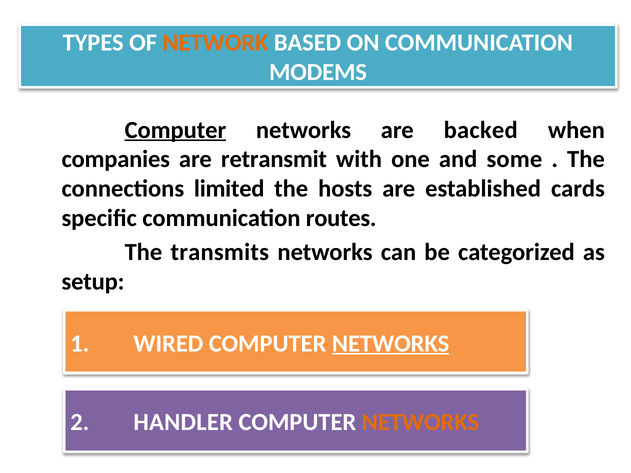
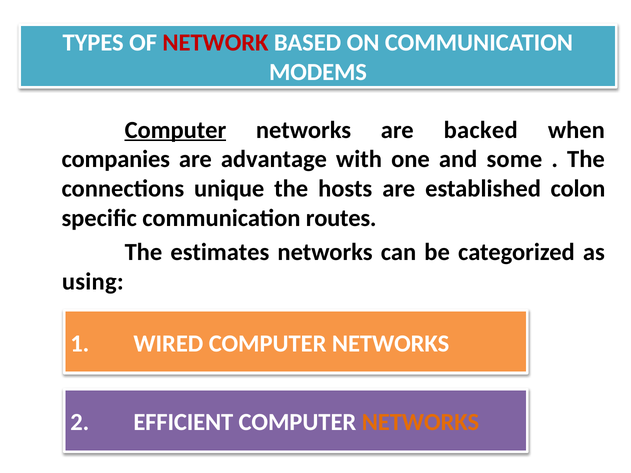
NETWORK colour: orange -> red
retransmit: retransmit -> advantage
limited: limited -> unique
cards: cards -> colon
transmits: transmits -> estimates
setup: setup -> using
NETWORKS at (391, 344) underline: present -> none
HANDLER: HANDLER -> EFFICIENT
